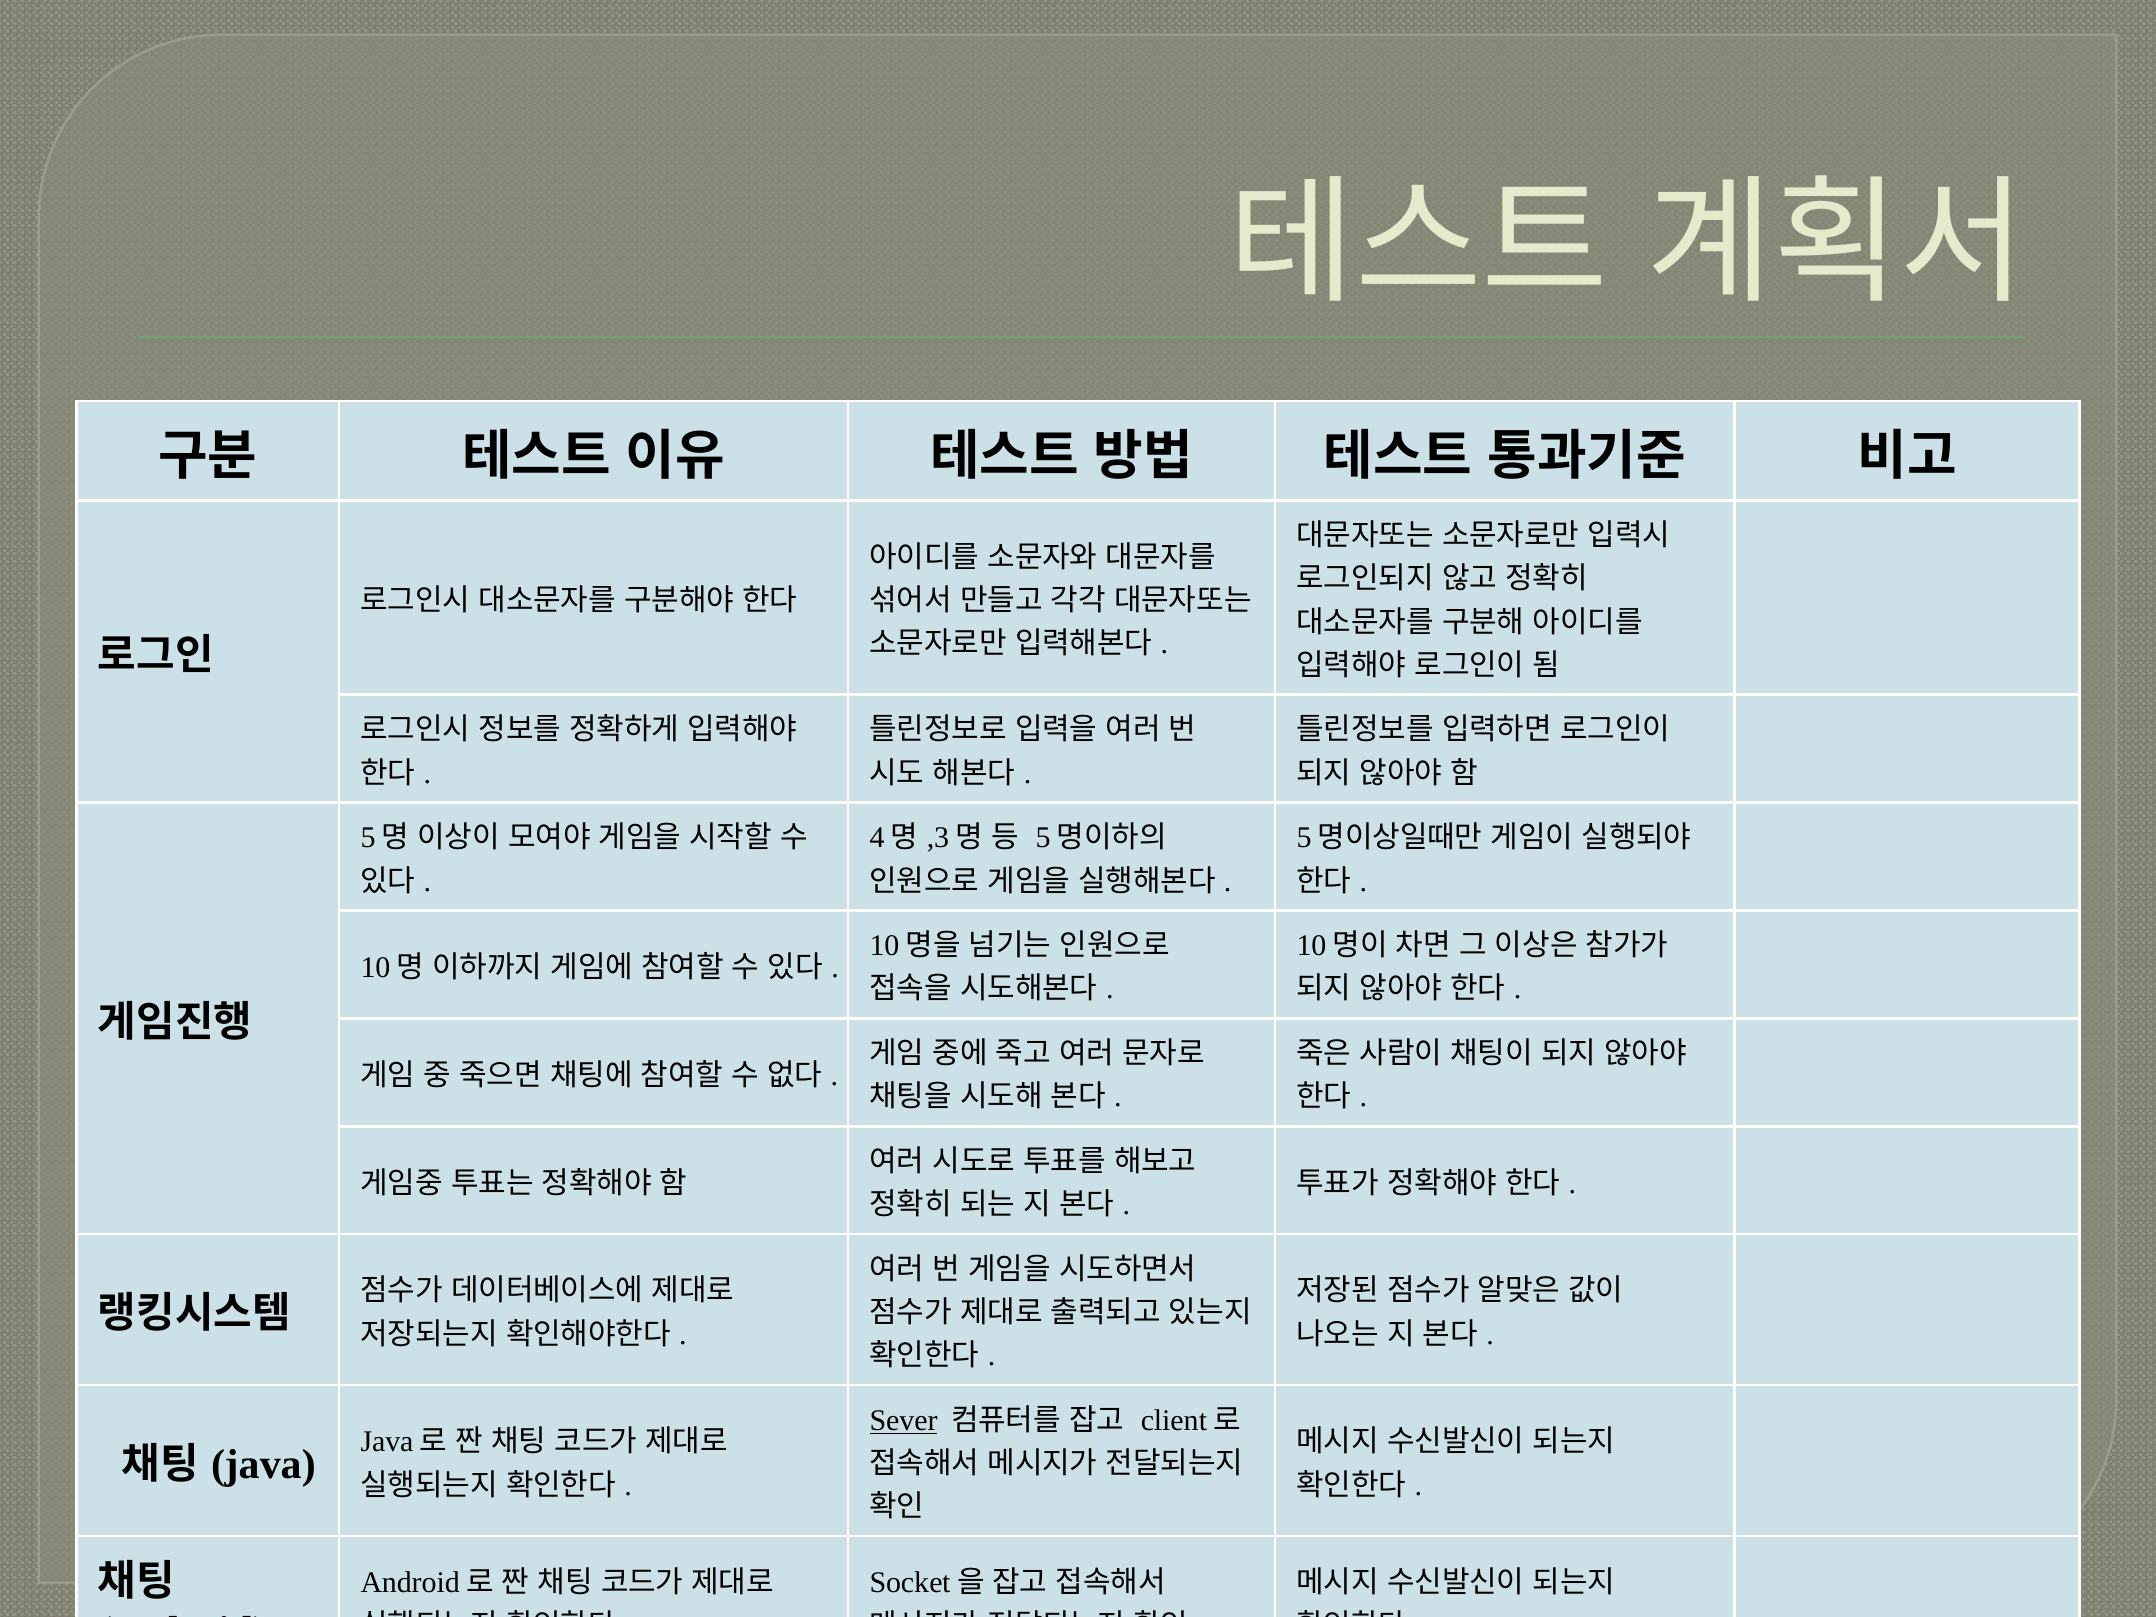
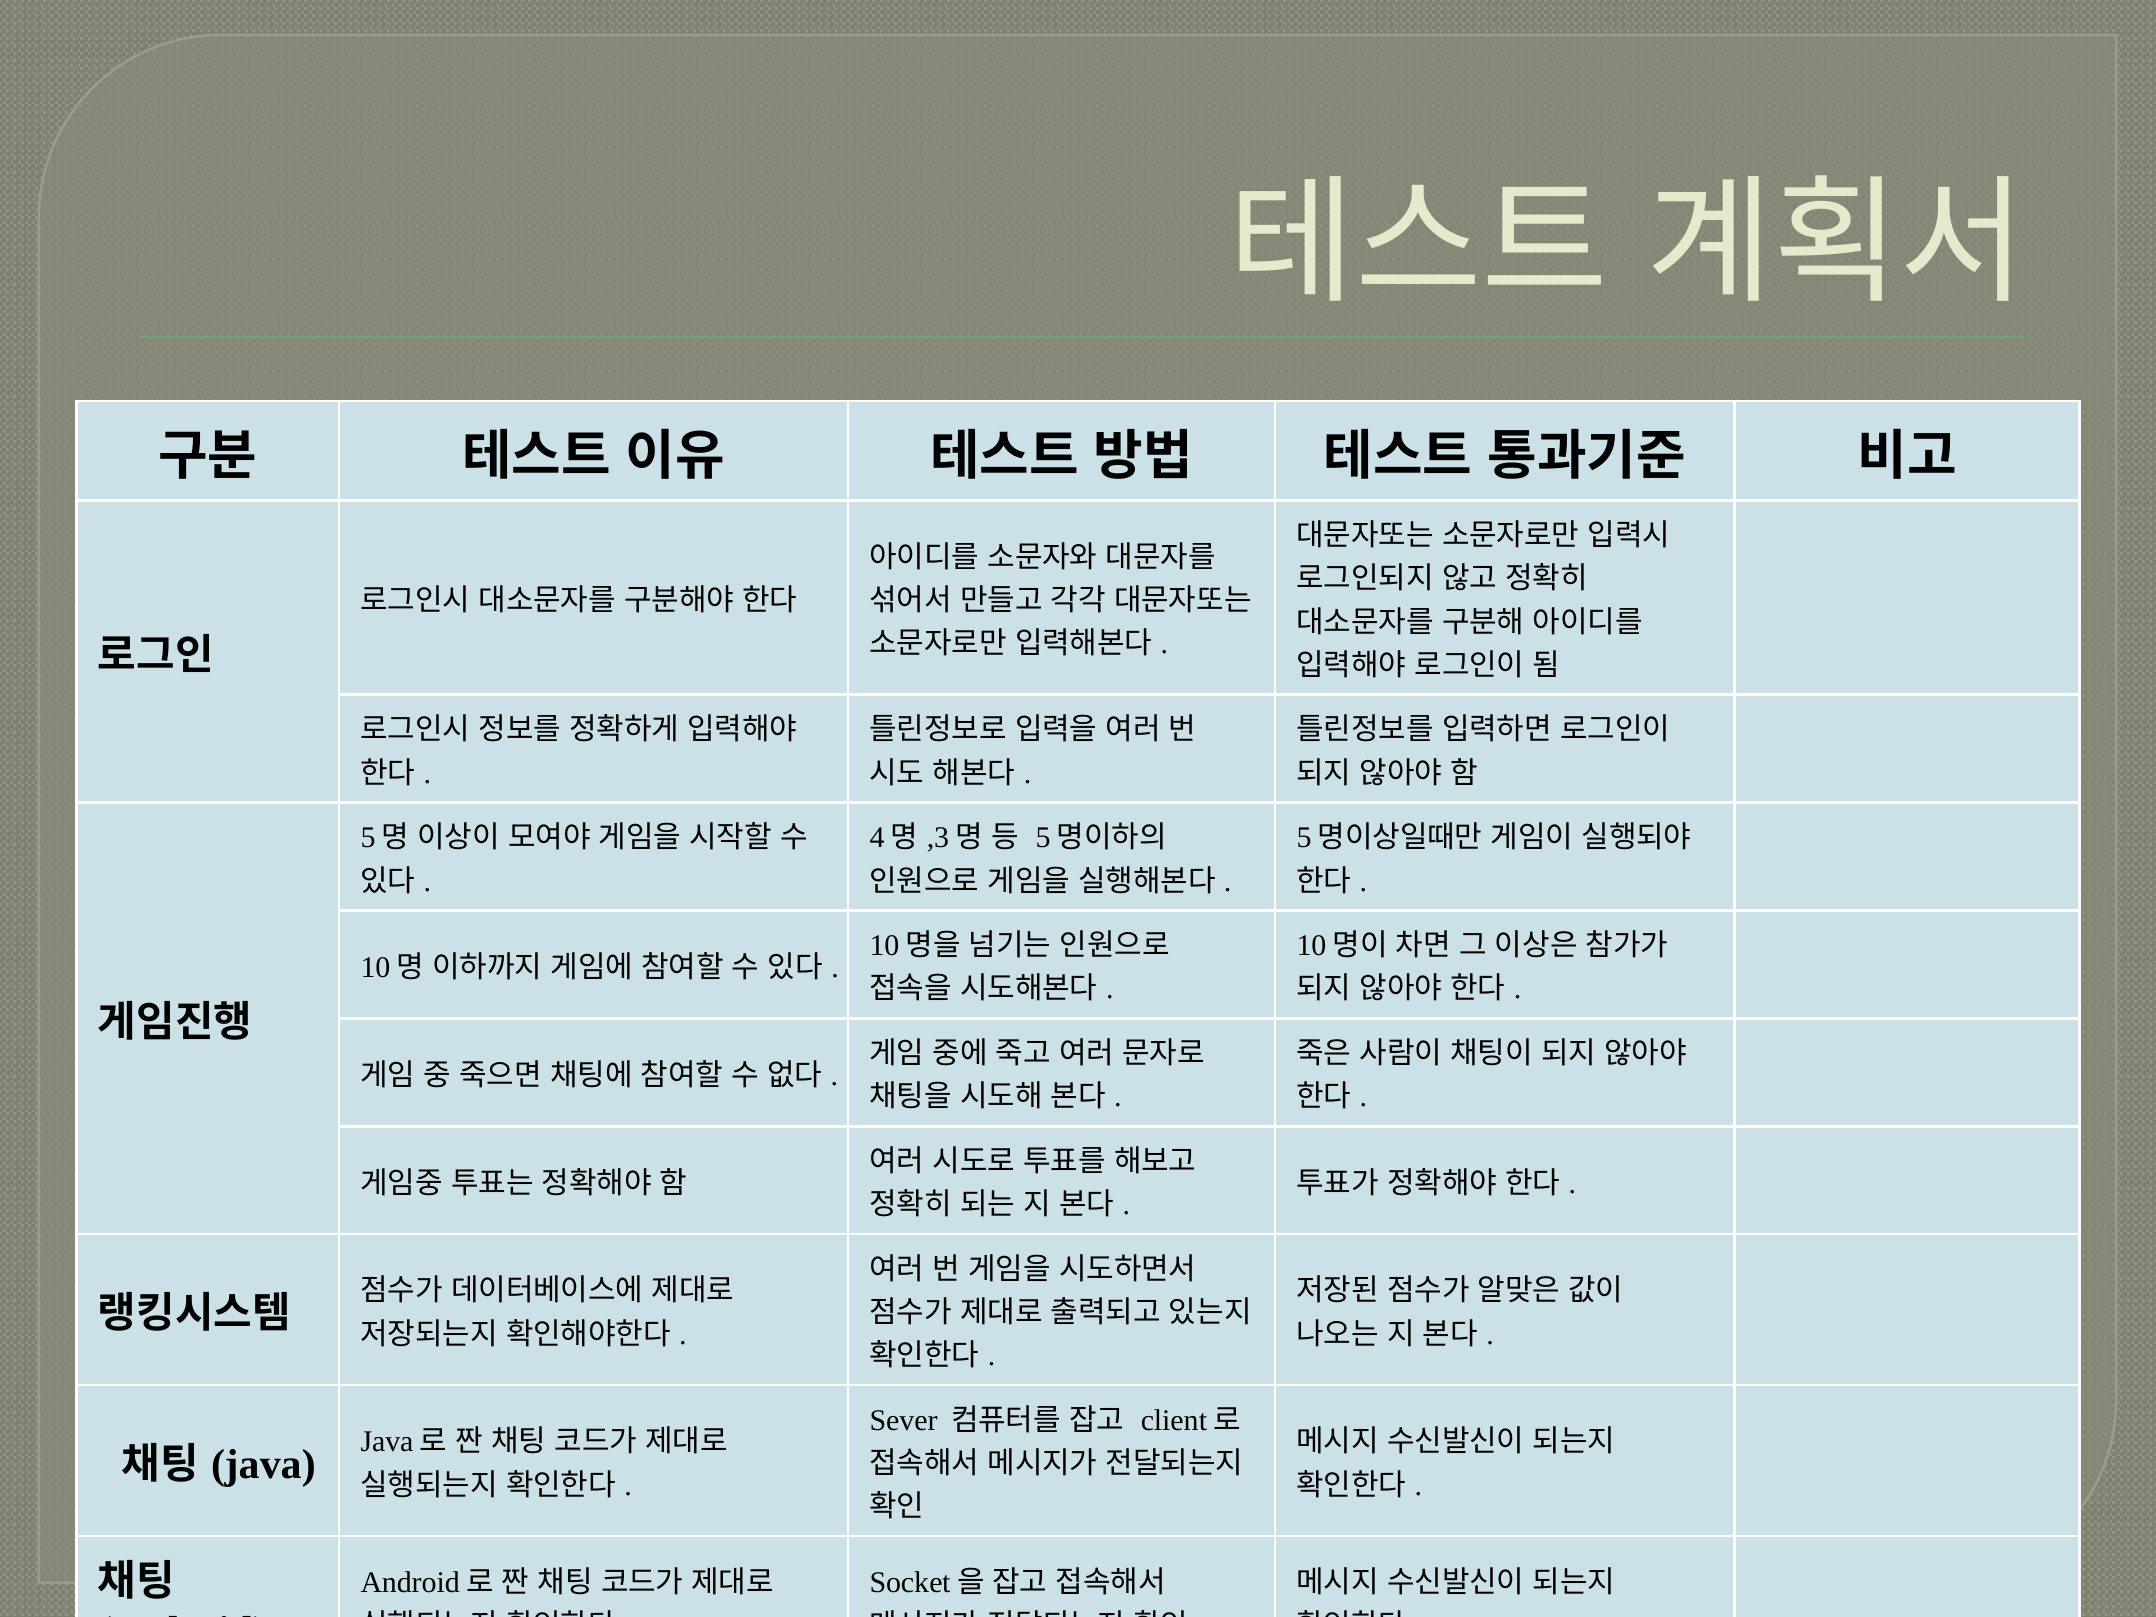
Sever underline: present -> none
